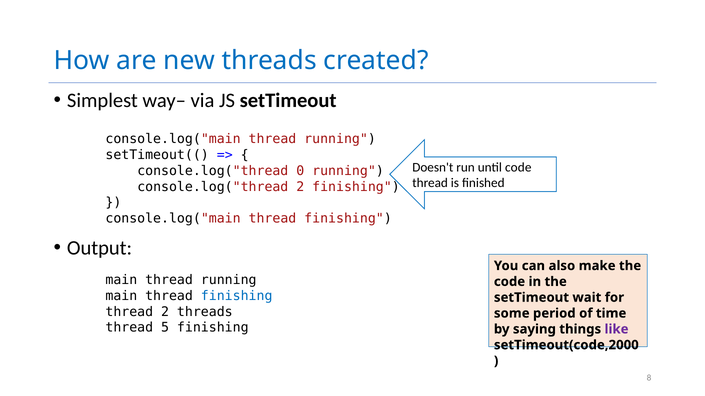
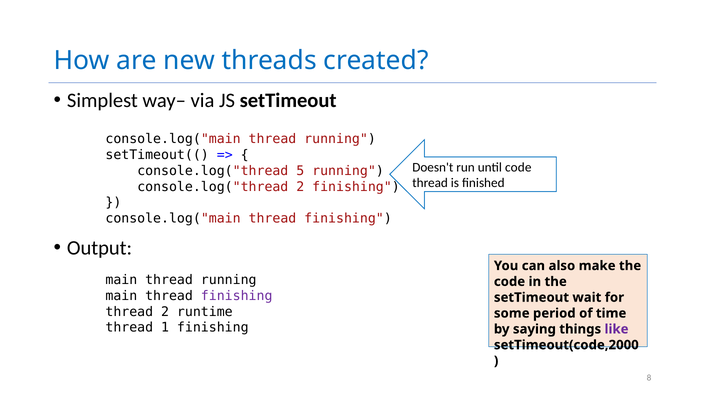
0: 0 -> 5
finishing at (237, 296) colour: blue -> purple
2 threads: threads -> runtime
5: 5 -> 1
